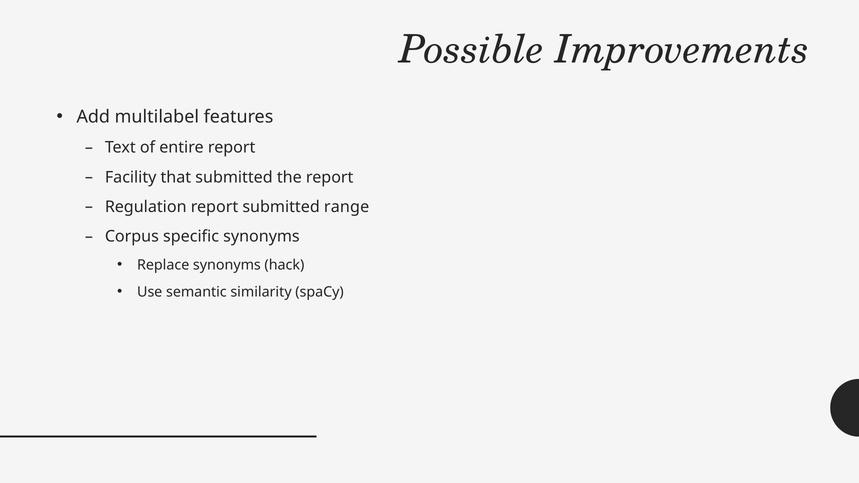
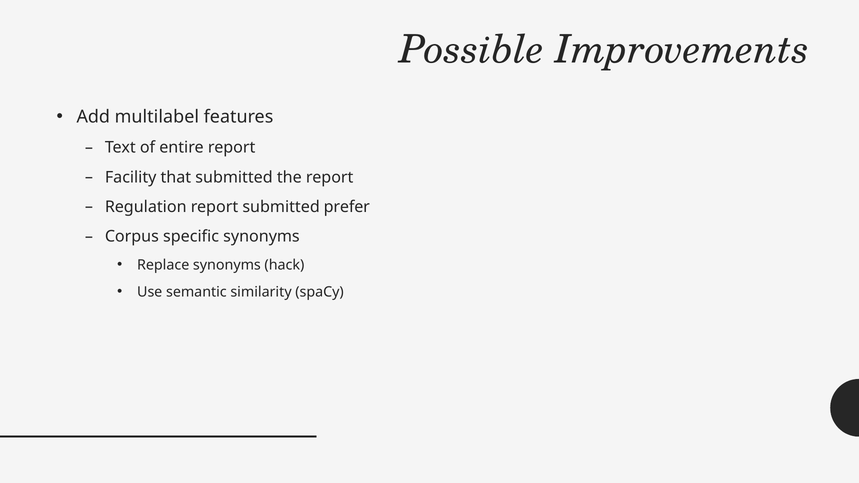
range: range -> prefer
